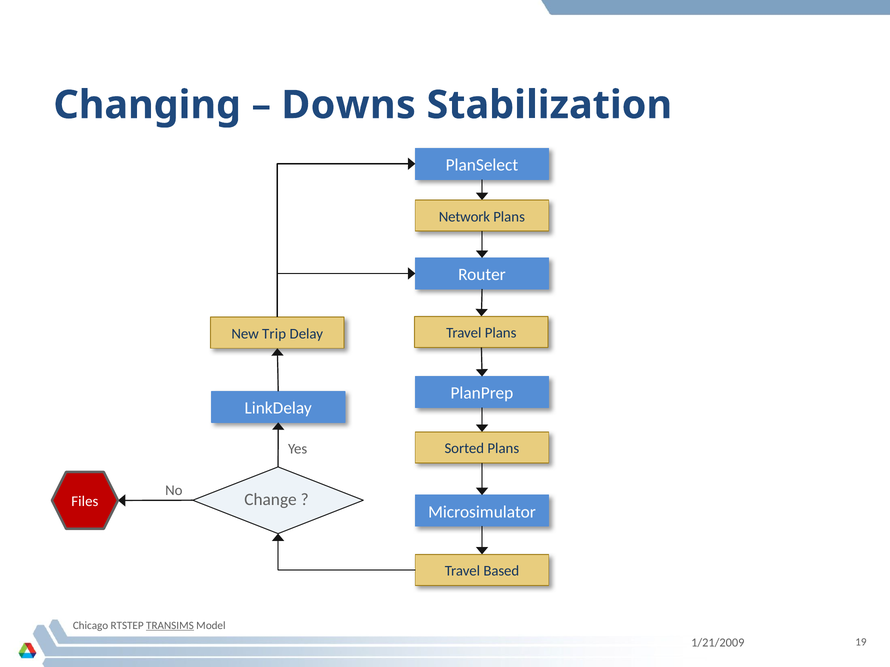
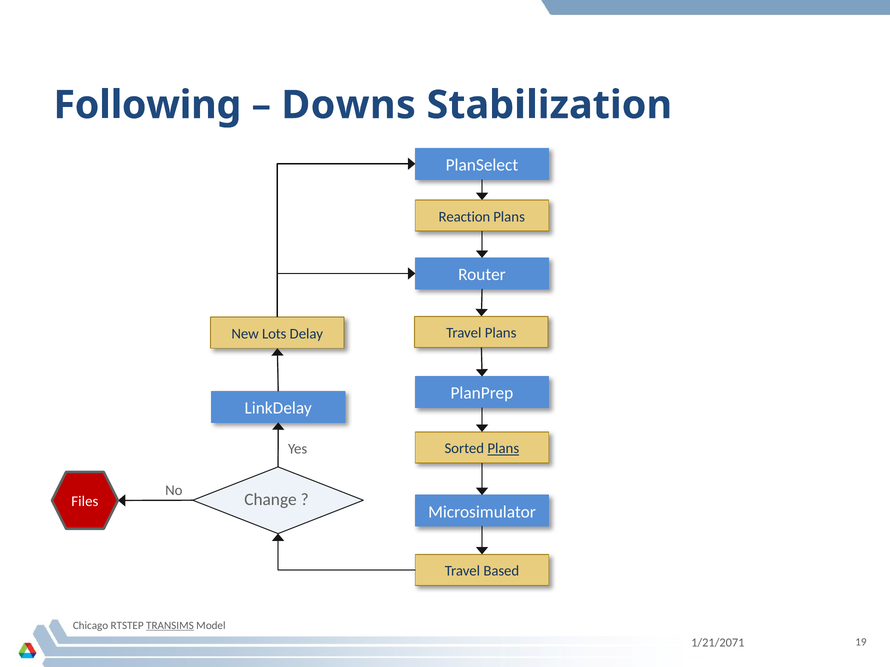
Changing: Changing -> Following
Network: Network -> Reaction
Trip: Trip -> Lots
Plans at (503, 449) underline: none -> present
1/21/2009: 1/21/2009 -> 1/21/2071
